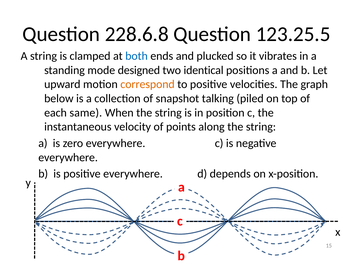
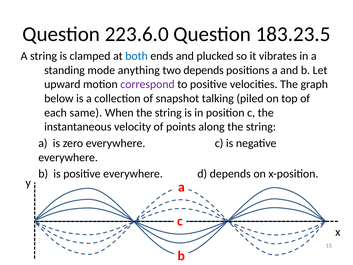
228.6.8: 228.6.8 -> 223.6.0
123.25.5: 123.25.5 -> 183.23.5
designed: designed -> anything
two identical: identical -> depends
correspond colour: orange -> purple
